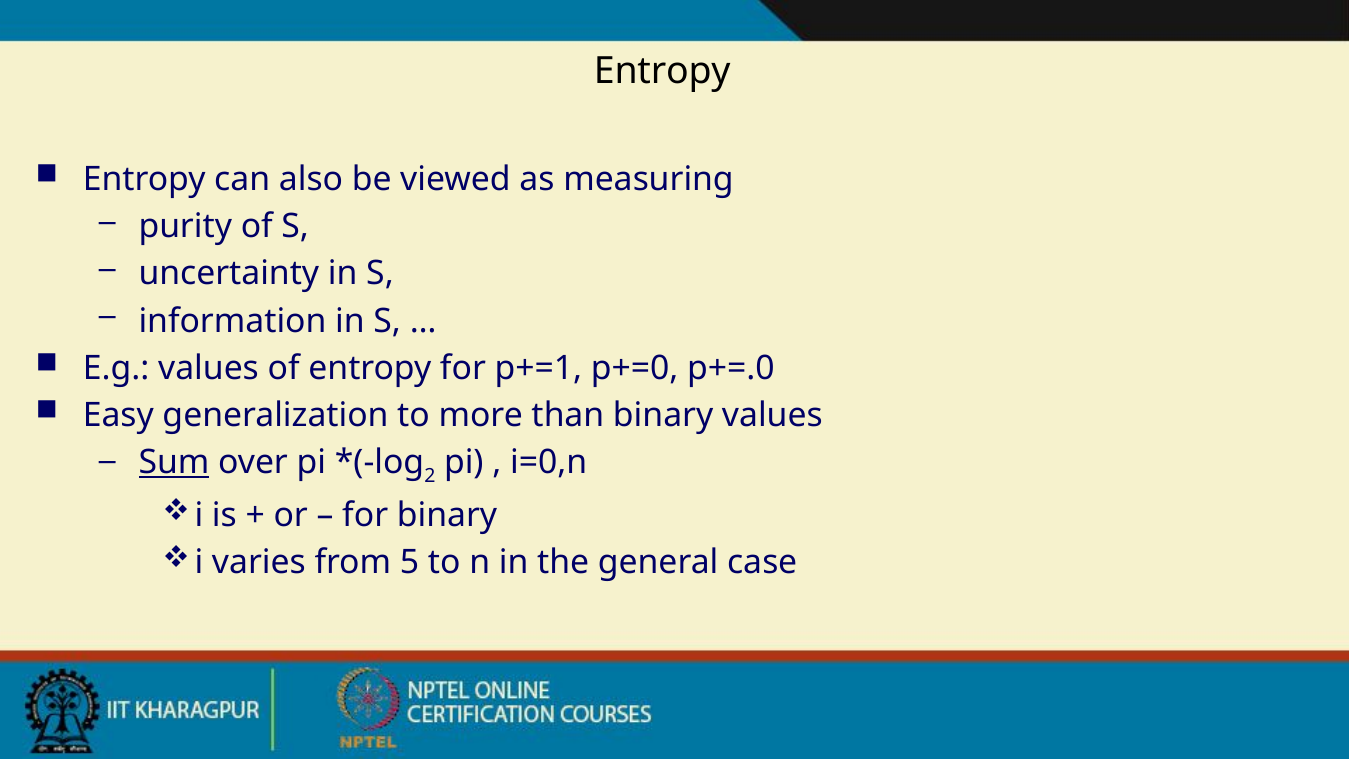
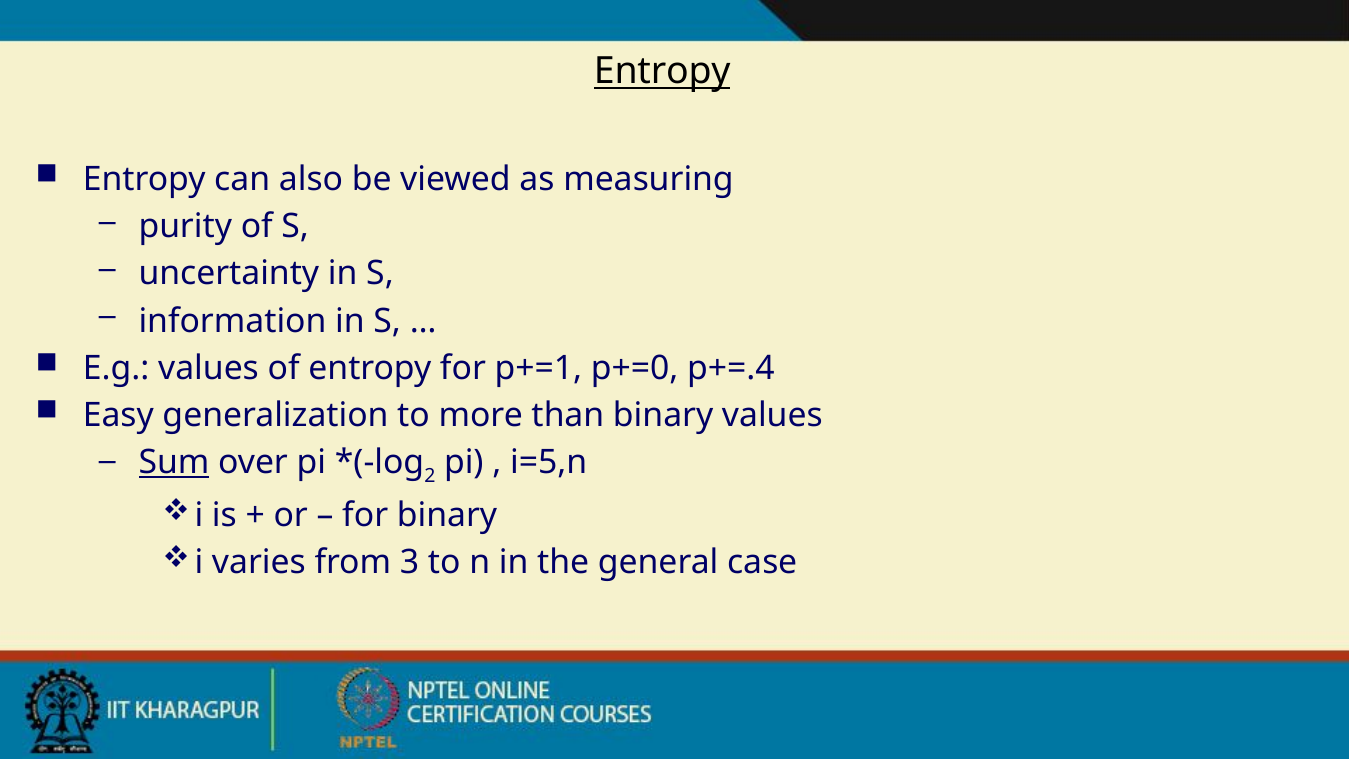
Entropy at (662, 71) underline: none -> present
p+=.0: p+=.0 -> p+=.4
i=0,n: i=0,n -> i=5,n
5: 5 -> 3
